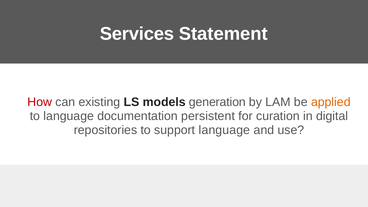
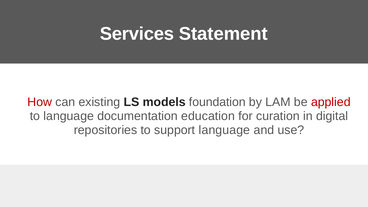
generation: generation -> foundation
applied colour: orange -> red
persistent: persistent -> education
